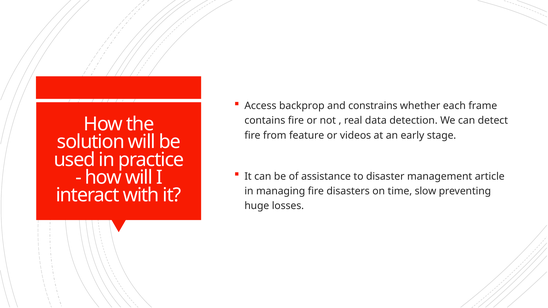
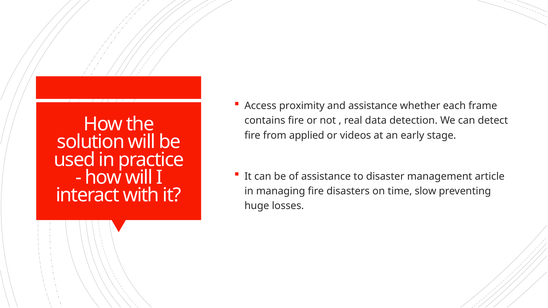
backprop: backprop -> proximity
and constrains: constrains -> assistance
feature: feature -> applied
